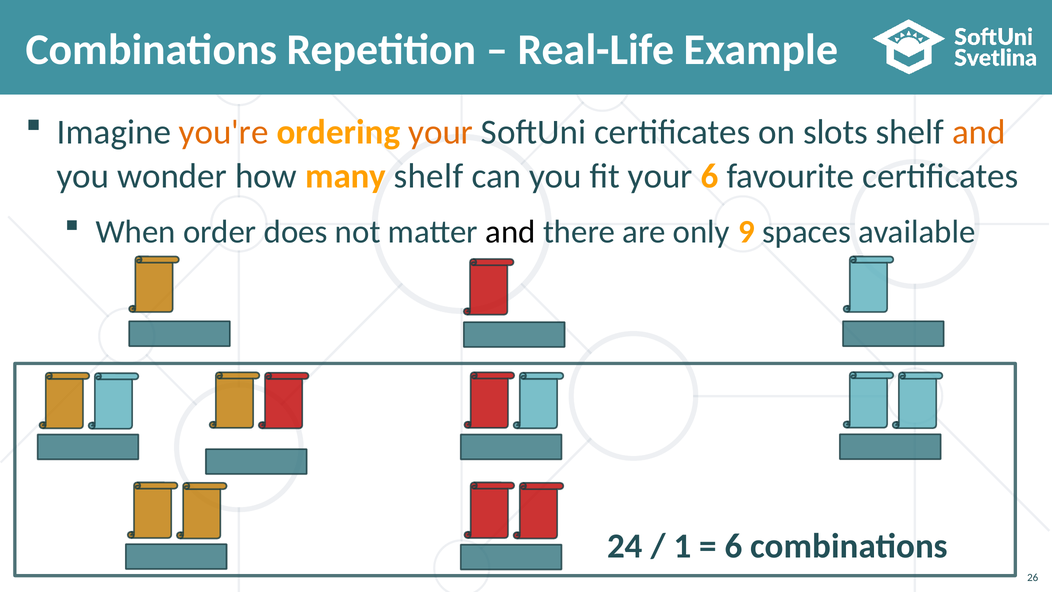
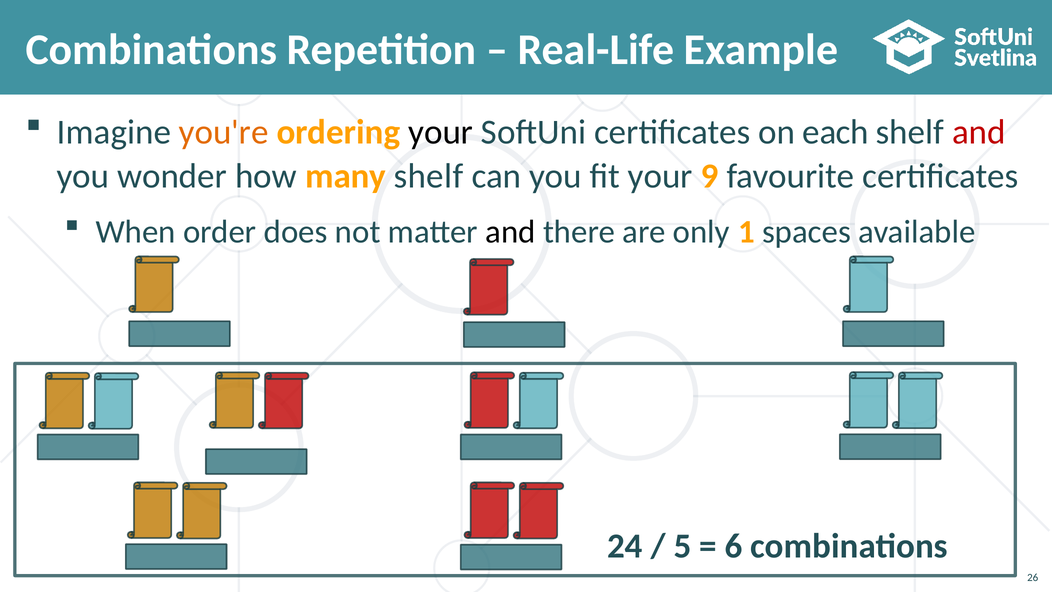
your at (441, 132) colour: orange -> black
slots: slots -> each
and at (979, 132) colour: orange -> red
your 6: 6 -> 9
9: 9 -> 1
1: 1 -> 5
